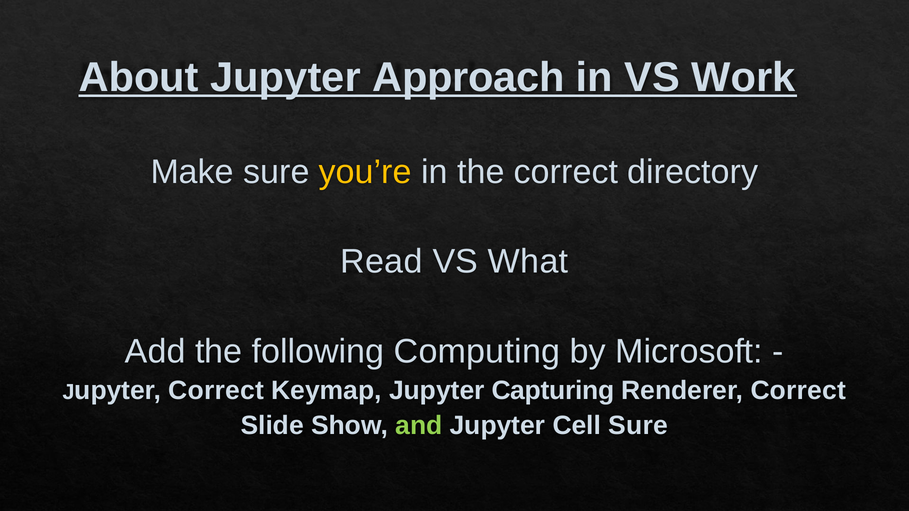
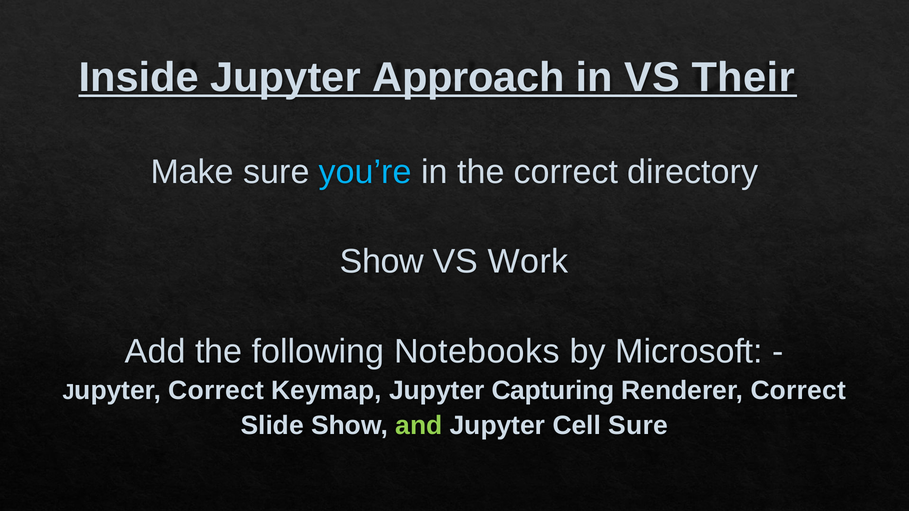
About: About -> Inside
Work: Work -> Their
you’re colour: yellow -> light blue
Read at (381, 262): Read -> Show
What: What -> Work
Computing: Computing -> Notebooks
